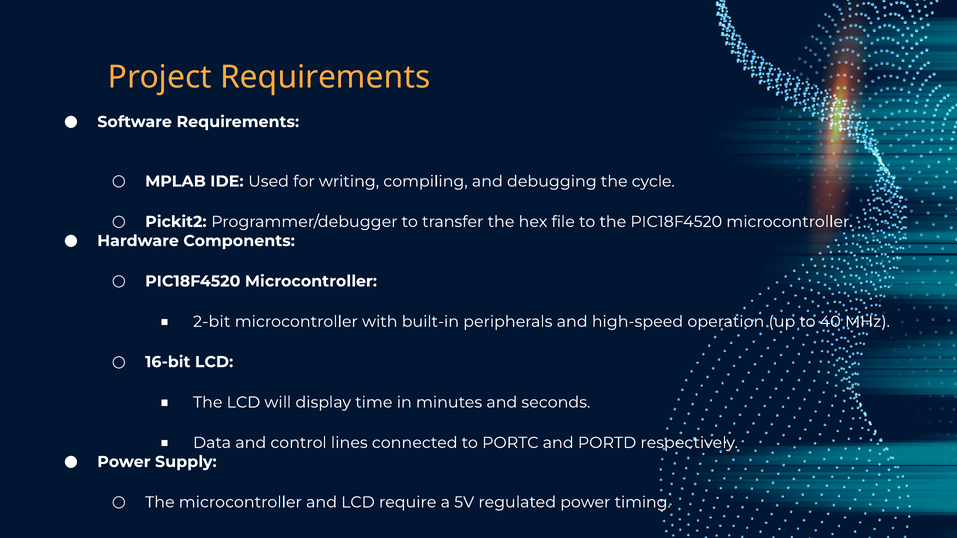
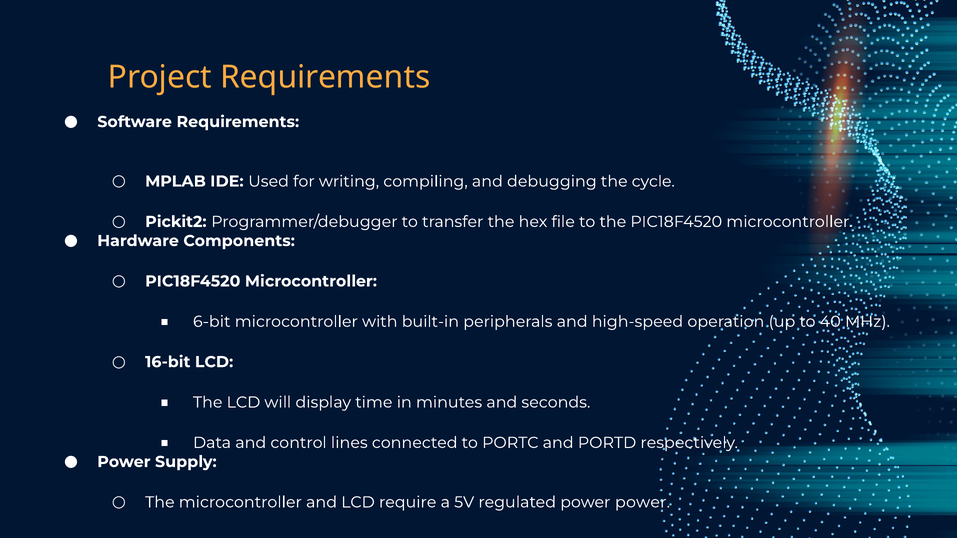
2-bit: 2-bit -> 6-bit
power timing: timing -> power
